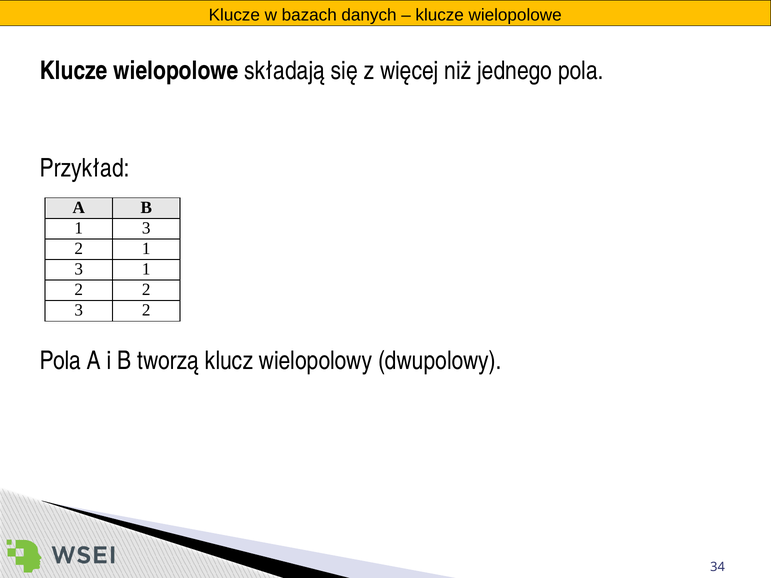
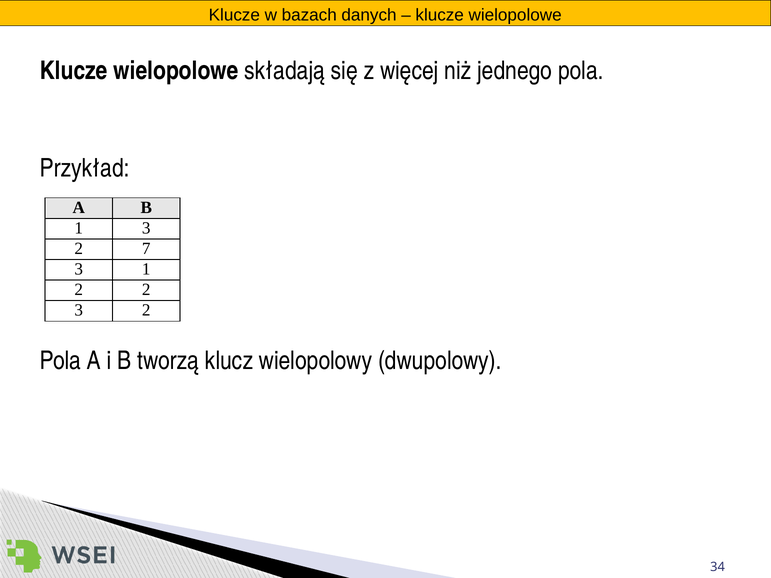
2 1: 1 -> 7
